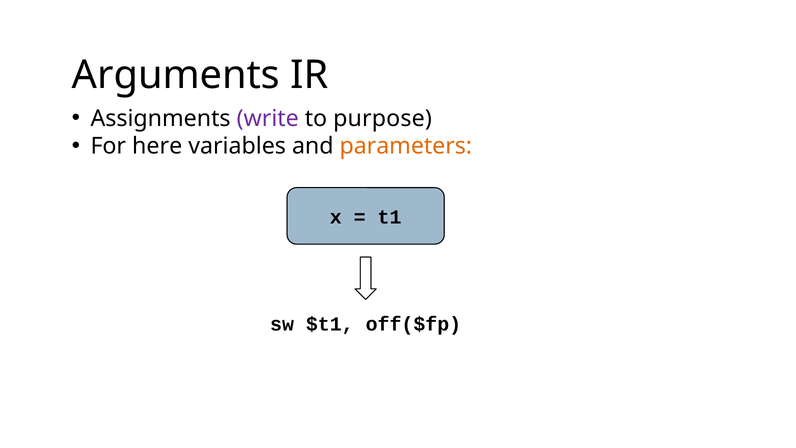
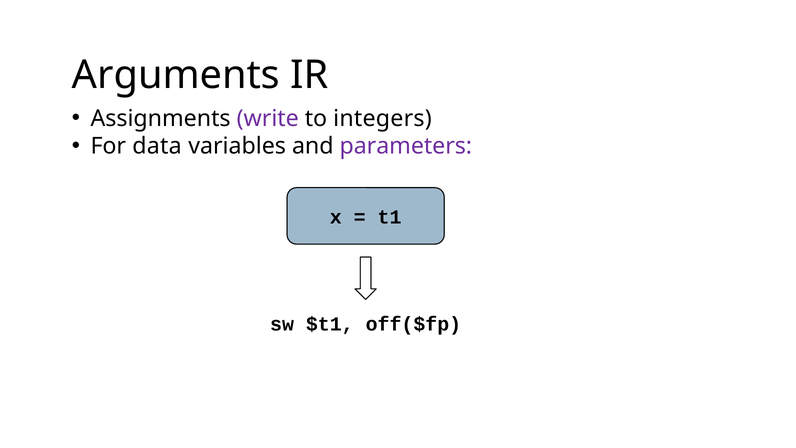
purpose: purpose -> integers
here: here -> data
parameters colour: orange -> purple
